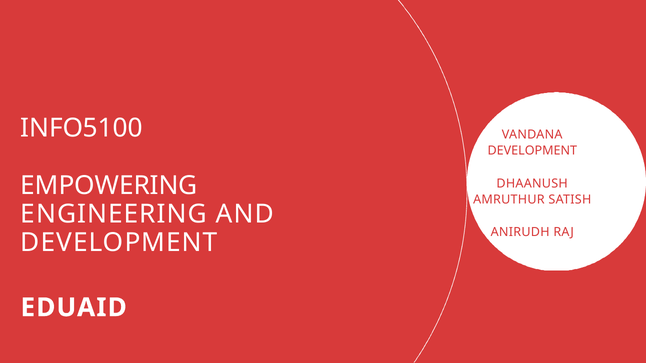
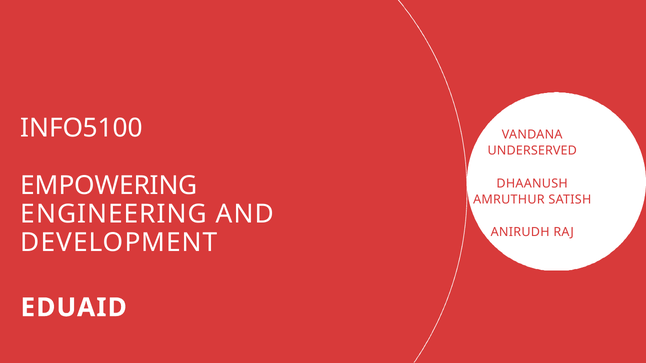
DEVELOPMENT at (532, 151): DEVELOPMENT -> UNDERSERVED
